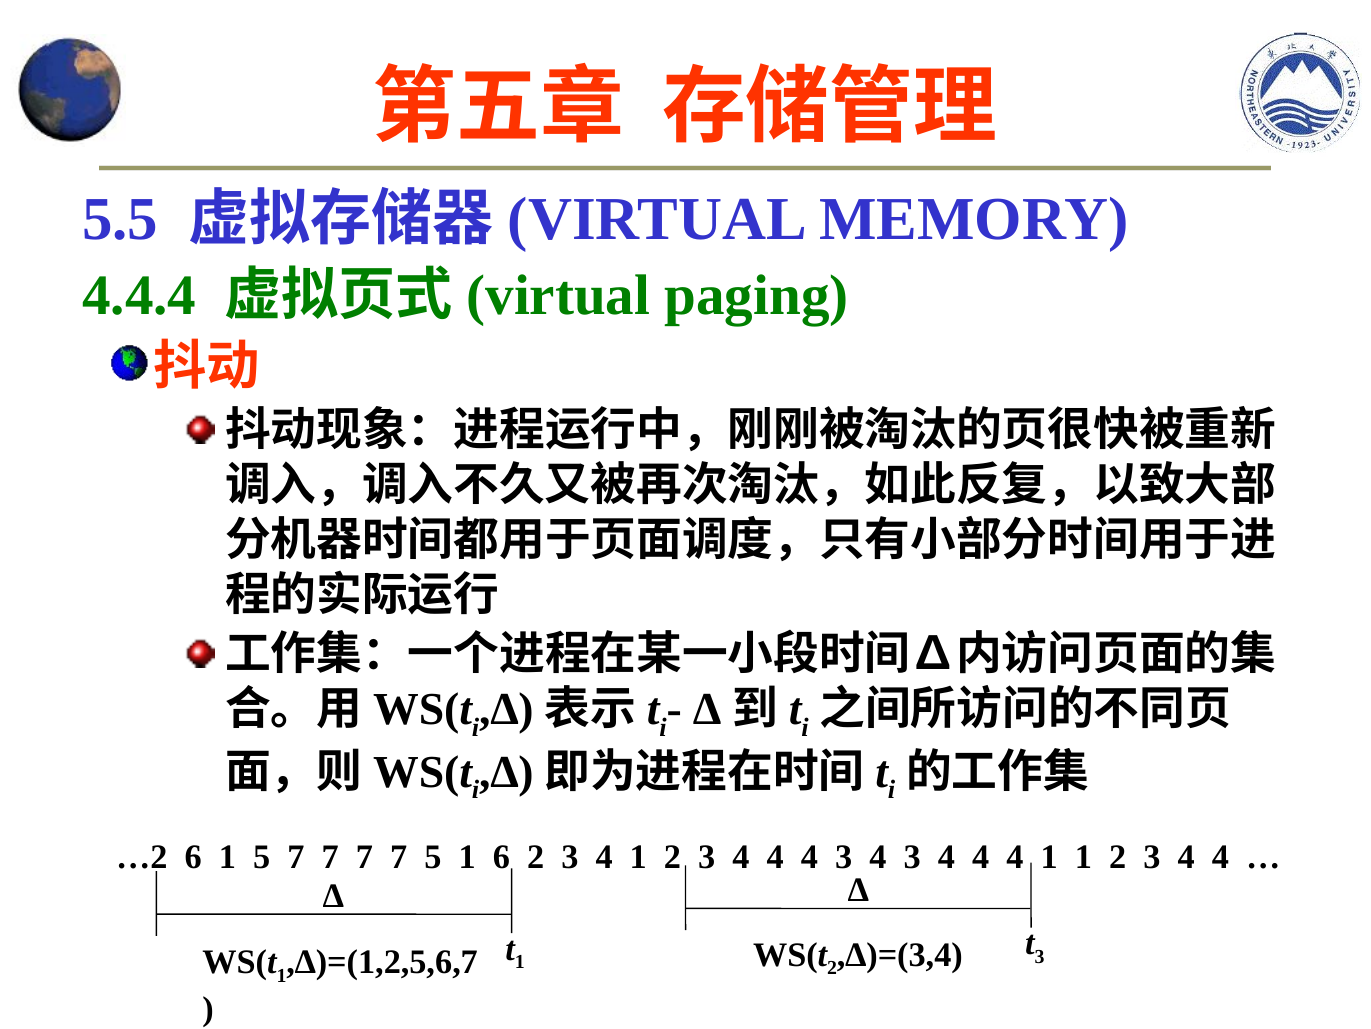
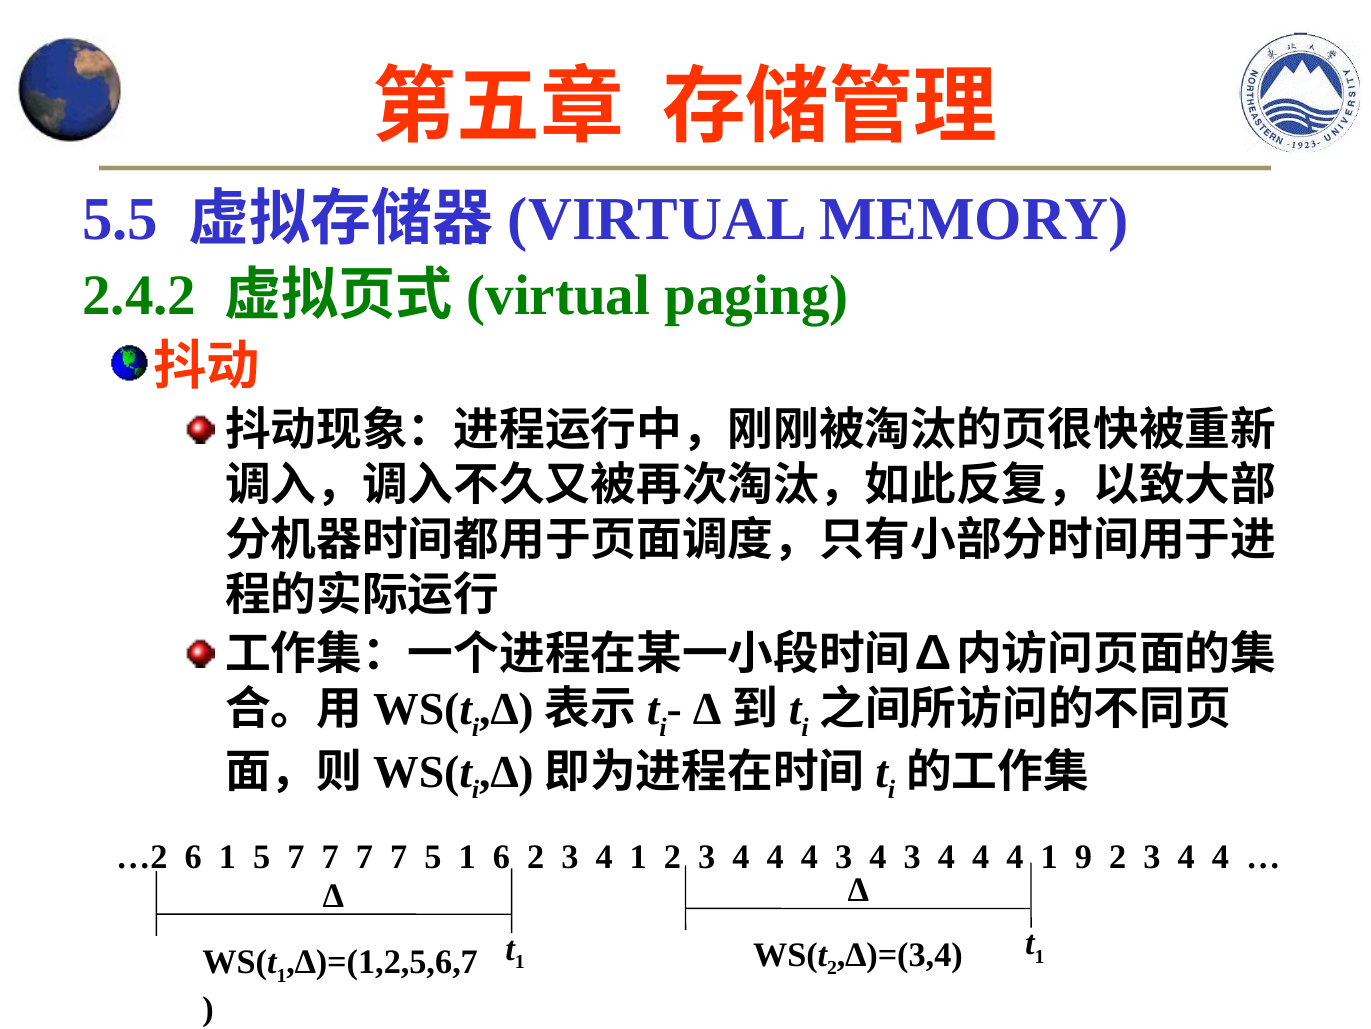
4.4.4: 4.4.4 -> 2.4.2
1 1: 1 -> 9
3 at (1040, 956): 3 -> 1
